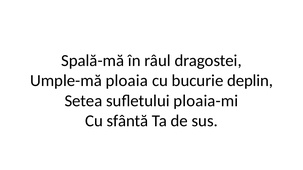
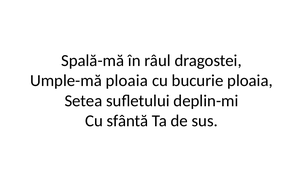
bucurie deplin: deplin -> ploaia
ploaia-mi: ploaia-mi -> deplin-mi
